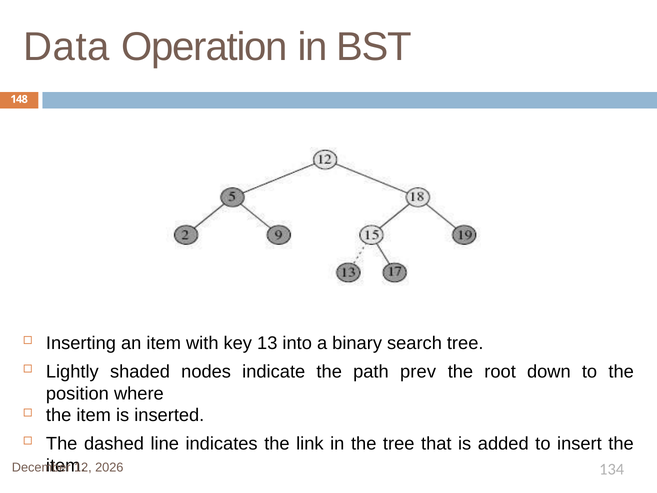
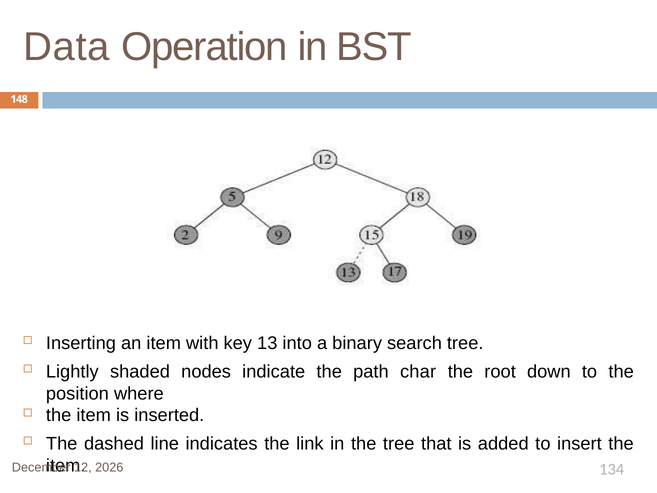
prev: prev -> char
